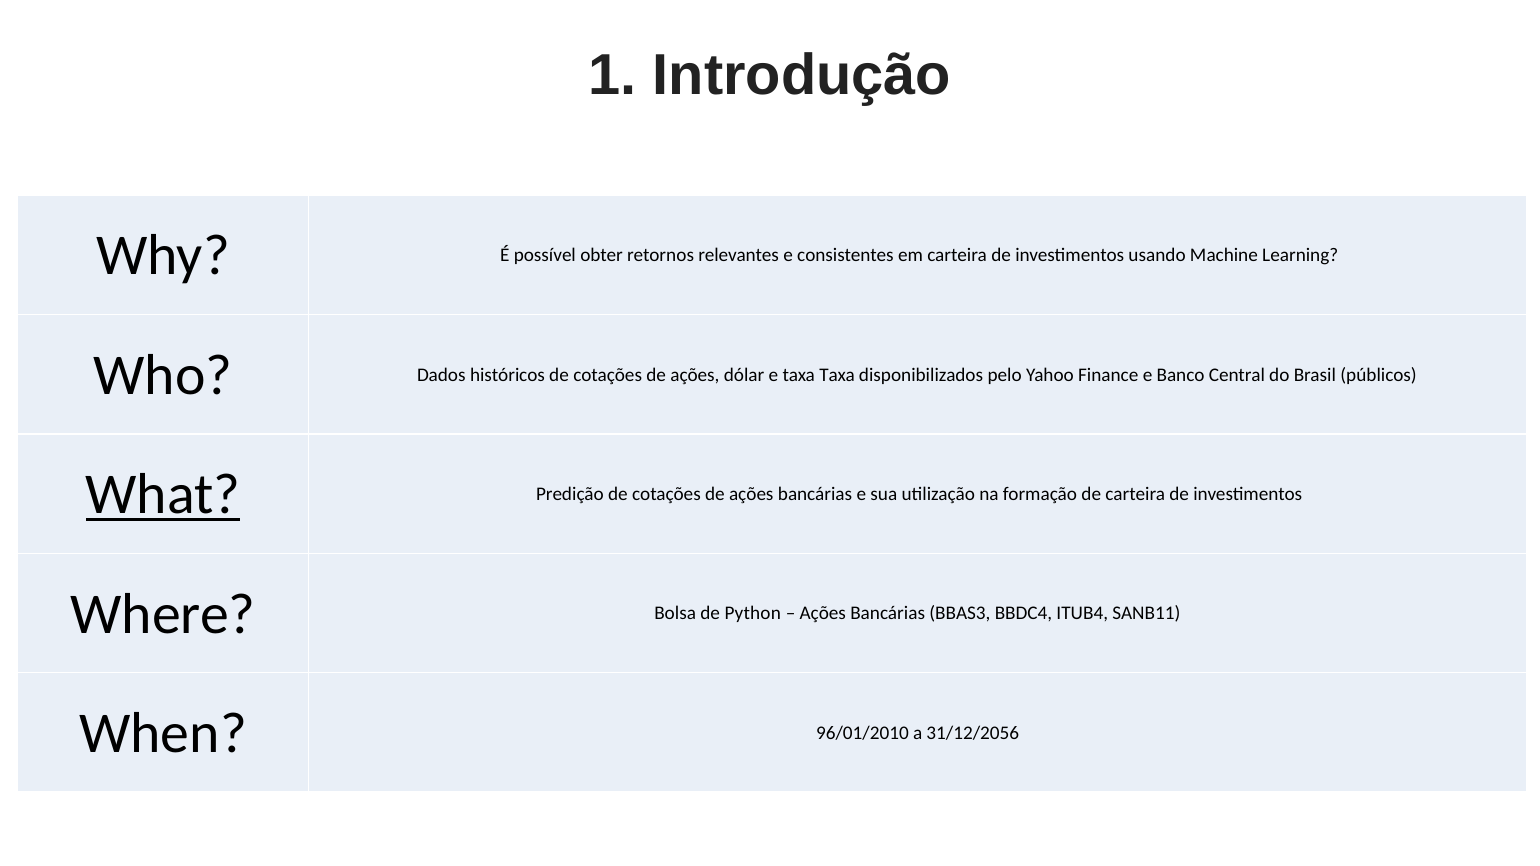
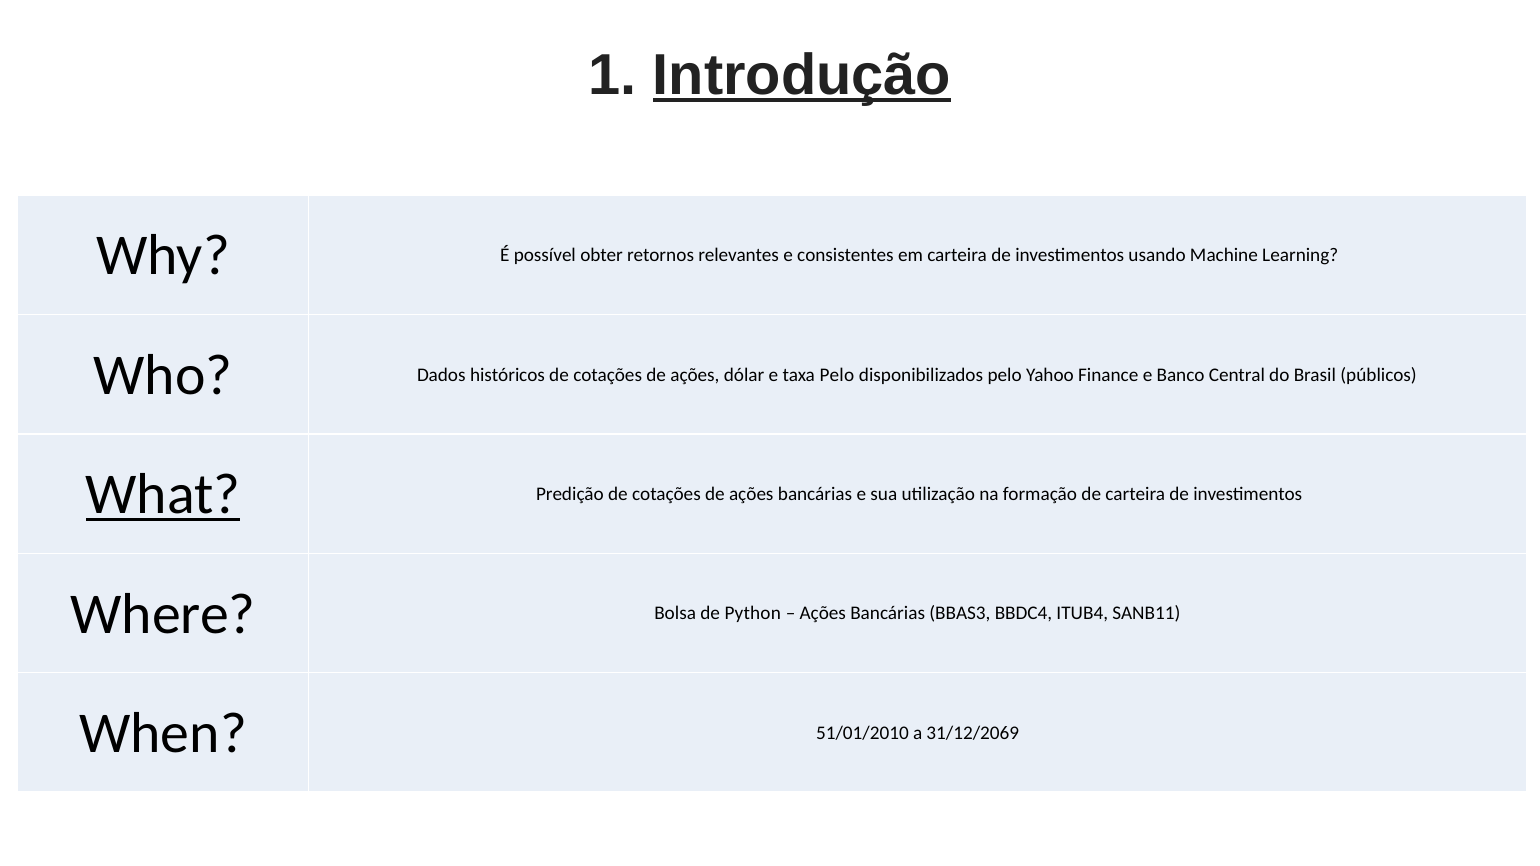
Introdução underline: none -> present
taxa Taxa: Taxa -> Pelo
96/01/2010: 96/01/2010 -> 51/01/2010
31/12/2056: 31/12/2056 -> 31/12/2069
